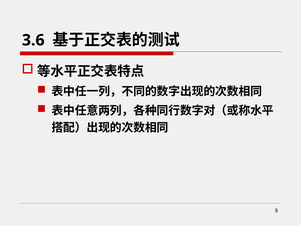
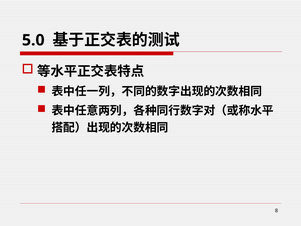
3.6: 3.6 -> 5.0
